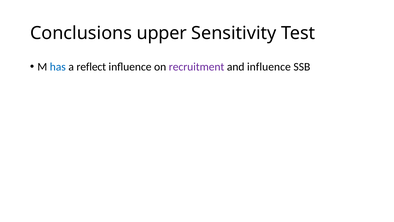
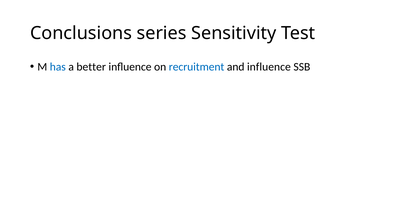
upper: upper -> series
reflect: reflect -> better
recruitment colour: purple -> blue
